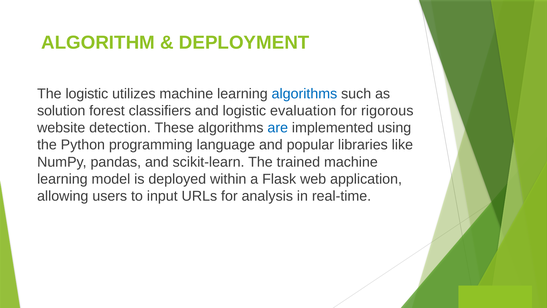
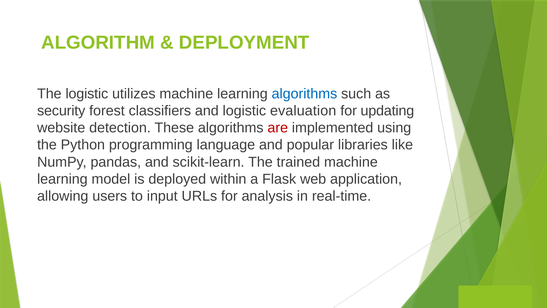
solution: solution -> security
rigorous: rigorous -> updating
are colour: blue -> red
